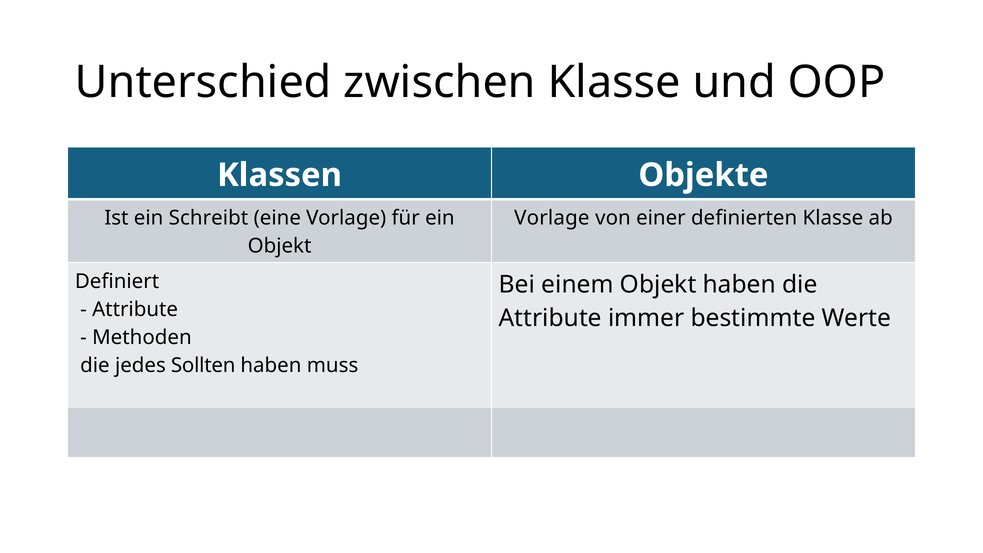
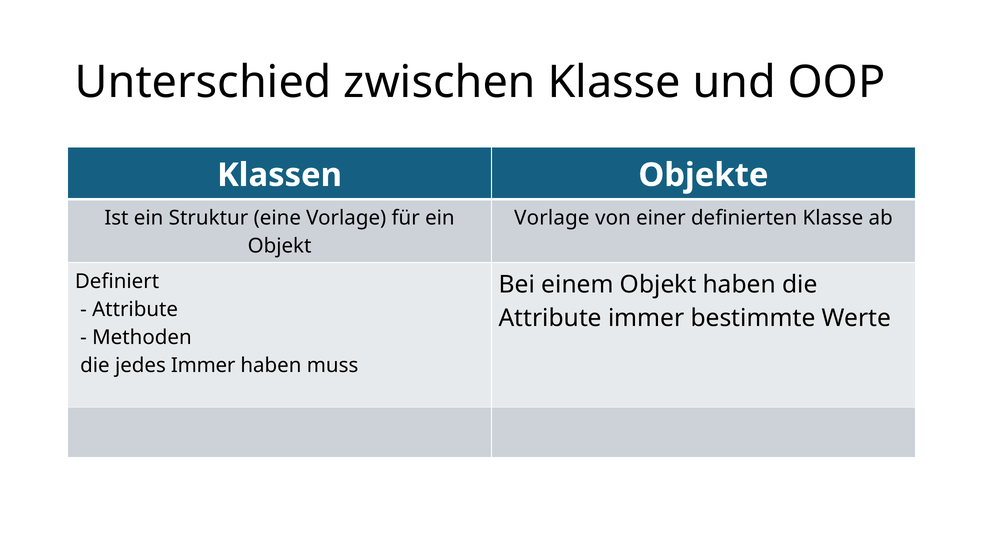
Schreibt: Schreibt -> Struktur
jedes Sollten: Sollten -> Immer
